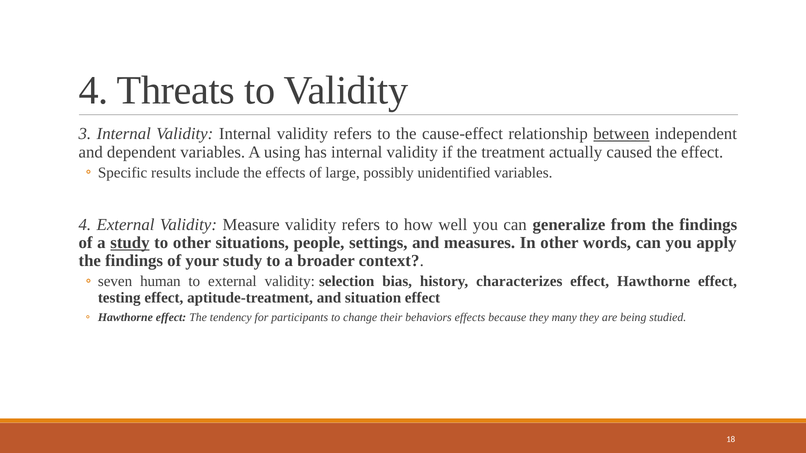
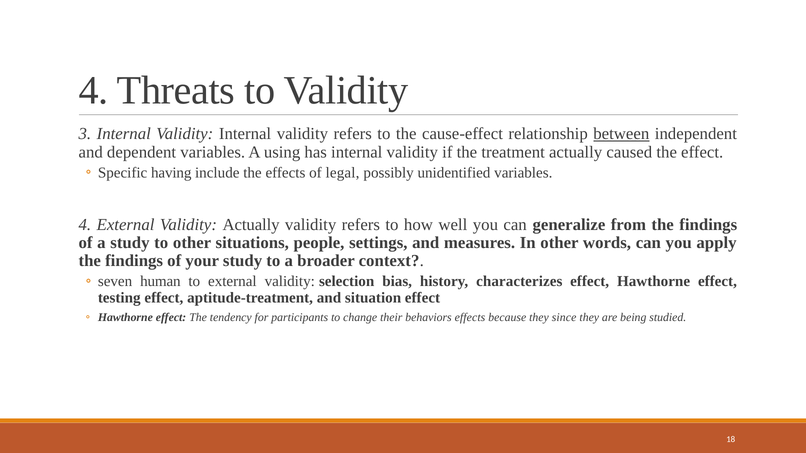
results: results -> having
large: large -> legal
Validity Measure: Measure -> Actually
study at (130, 243) underline: present -> none
many: many -> since
